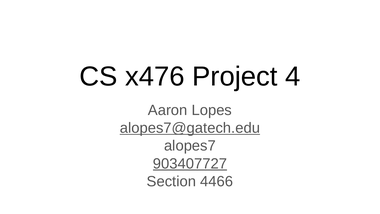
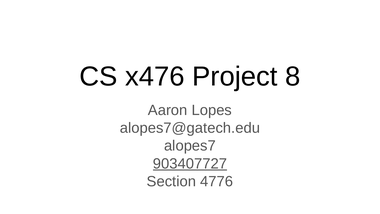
4: 4 -> 8
alopes7@gatech.edu underline: present -> none
4466: 4466 -> 4776
